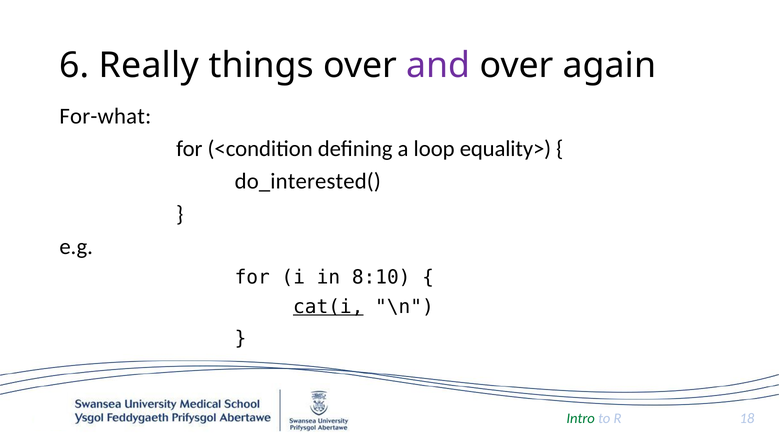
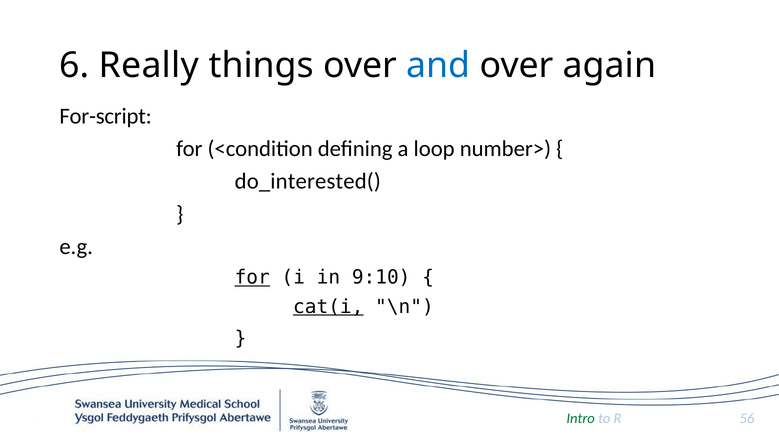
and colour: purple -> blue
For-what: For-what -> For-script
equality>: equality> -> number>
for at (252, 278) underline: none -> present
8:10: 8:10 -> 9:10
18: 18 -> 56
